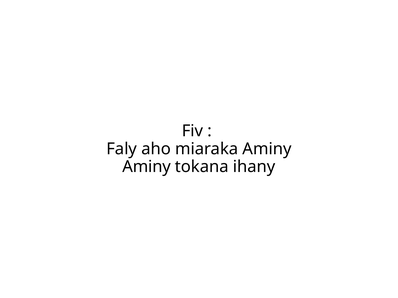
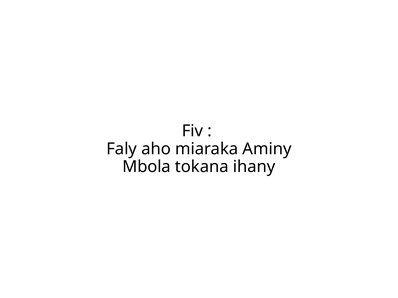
Aminy at (147, 167): Aminy -> Mbola
